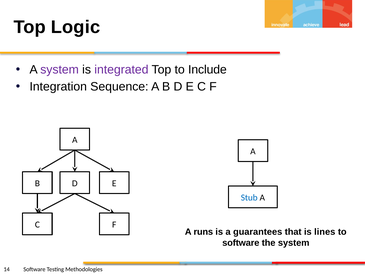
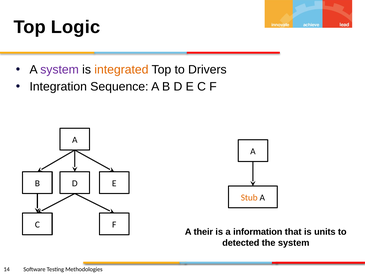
integrated colour: purple -> orange
Include: Include -> Drivers
Stub colour: blue -> orange
runs: runs -> their
guarantees: guarantees -> information
lines: lines -> units
software at (241, 243): software -> detected
